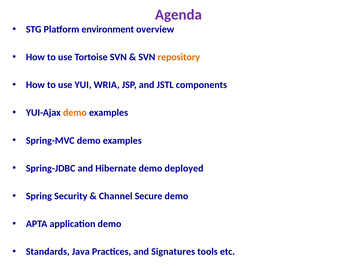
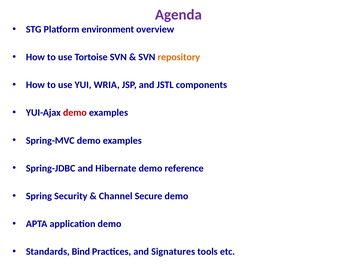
demo at (75, 113) colour: orange -> red
deployed: deployed -> reference
Java: Java -> Bind
